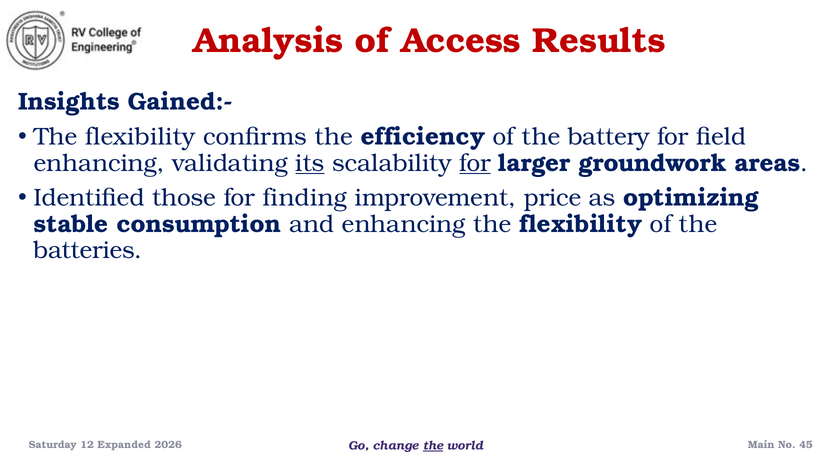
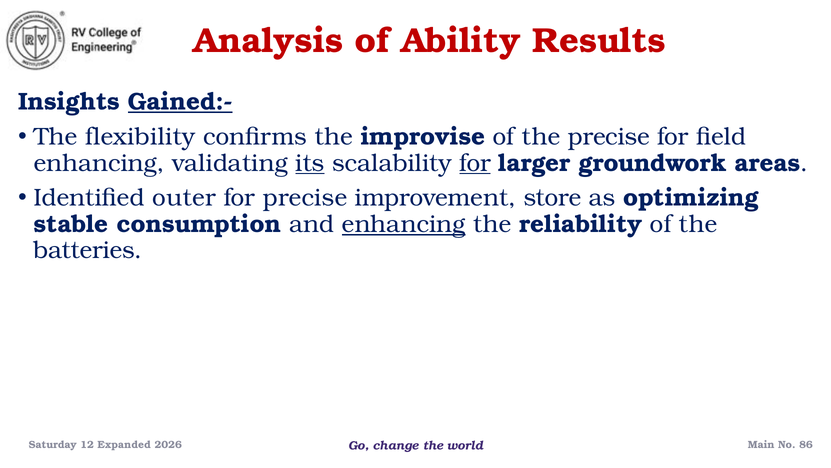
Access: Access -> Ability
Gained:- underline: none -> present
efficiency: efficiency -> improvise
the battery: battery -> precise
those: those -> outer
for finding: finding -> precise
price: price -> store
enhancing at (404, 224) underline: none -> present
flexibility at (581, 224): flexibility -> reliability
45: 45 -> 86
the at (433, 445) underline: present -> none
